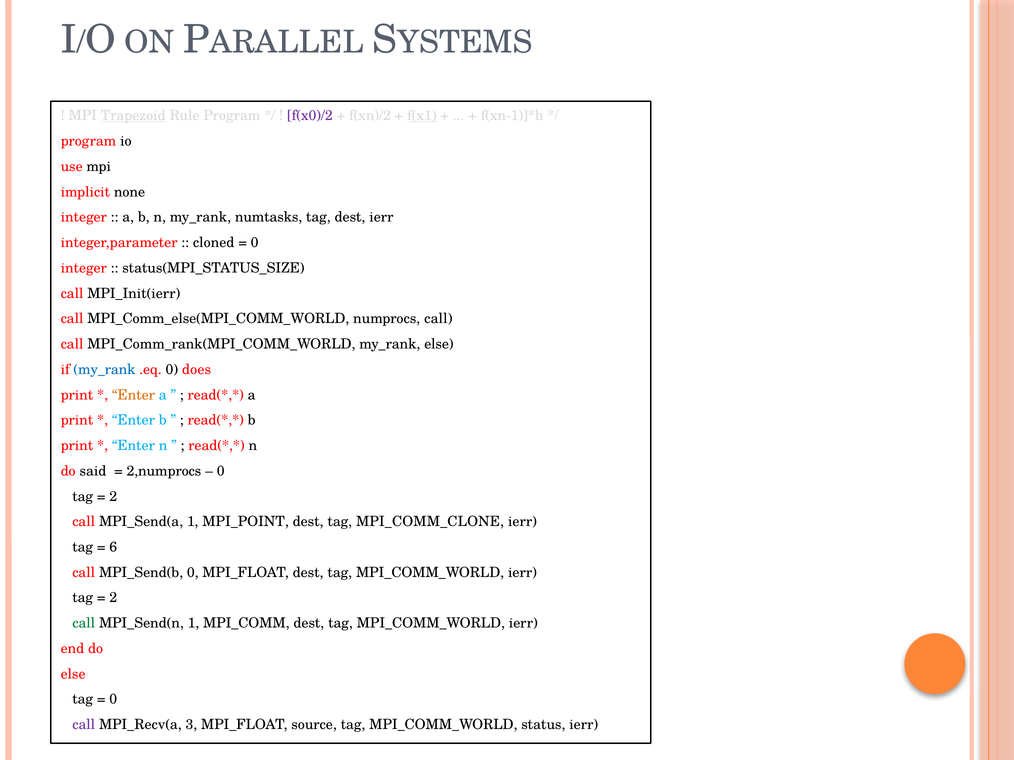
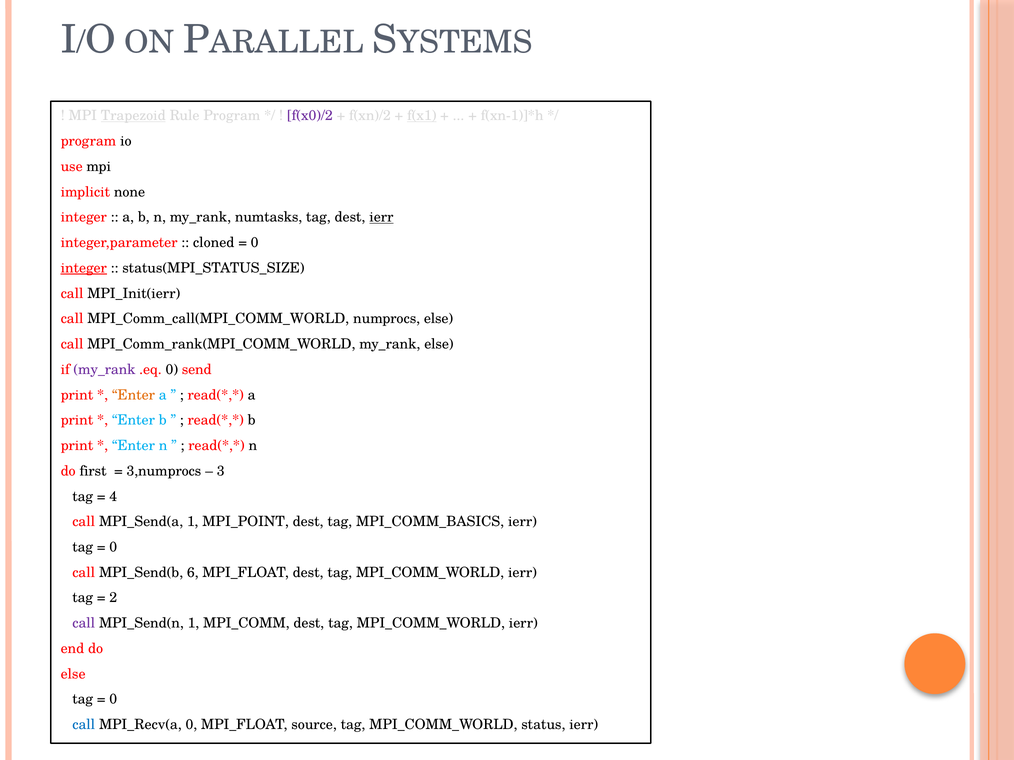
ierr at (381, 217) underline: none -> present
integer at (84, 268) underline: none -> present
MPI_Comm_else(MPI_COMM_WORLD: MPI_Comm_else(MPI_COMM_WORLD -> MPI_Comm_call(MPI_COMM_WORLD
numprocs call: call -> else
my_rank at (105, 370) colour: blue -> purple
does: does -> send
said: said -> first
2,numprocs: 2,numprocs -> 3,numprocs
0 at (221, 471): 0 -> 3
2 at (113, 497): 2 -> 4
MPI_COMM_CLONE: MPI_COMM_CLONE -> MPI_COMM_BASICS
6 at (113, 547): 6 -> 0
MPI_Send(b 0: 0 -> 6
call at (84, 624) colour: green -> purple
call at (84, 725) colour: purple -> blue
MPI_Recv(a 3: 3 -> 0
